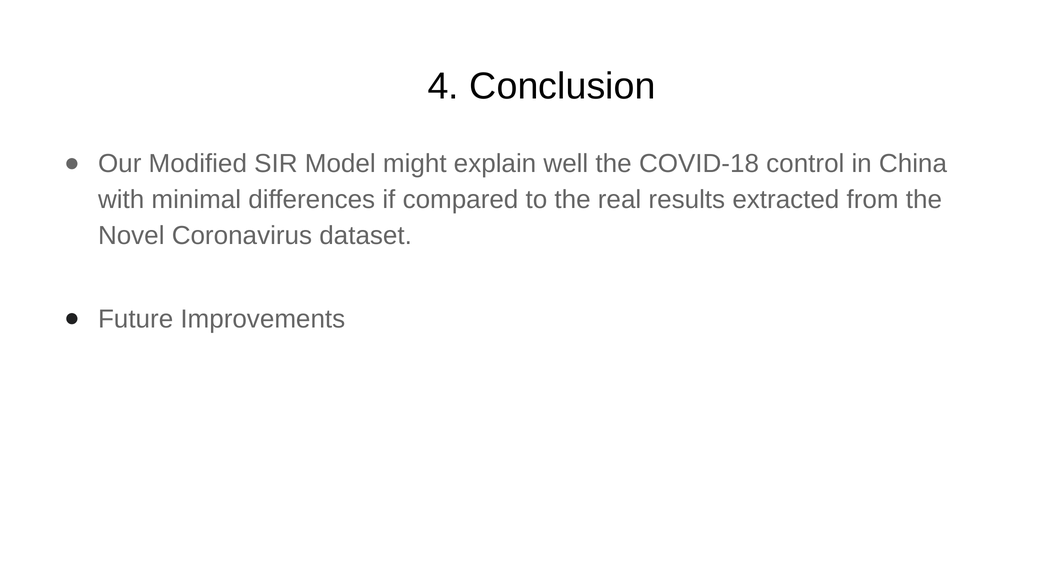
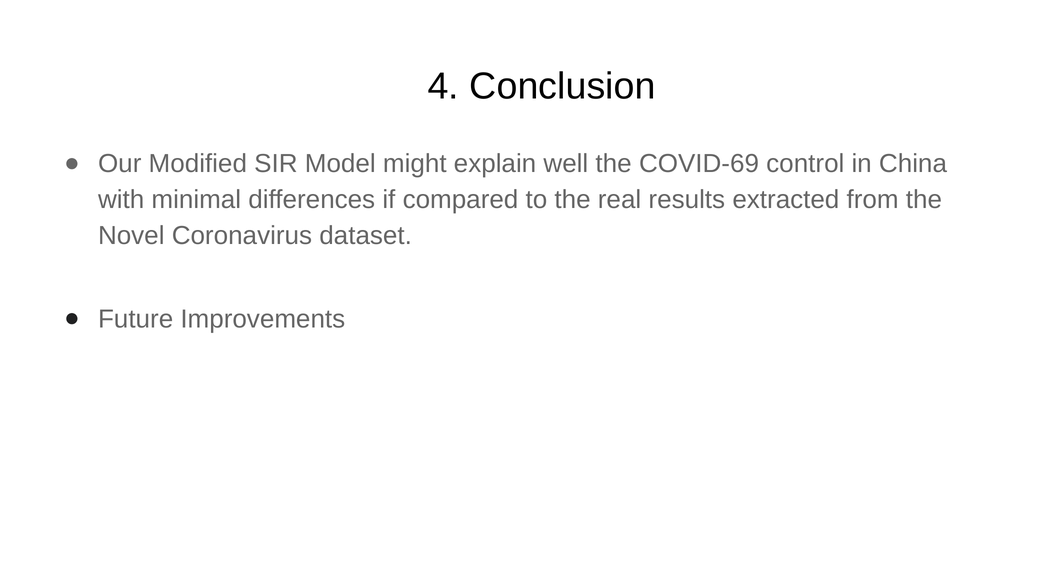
COVID-18: COVID-18 -> COVID-69
